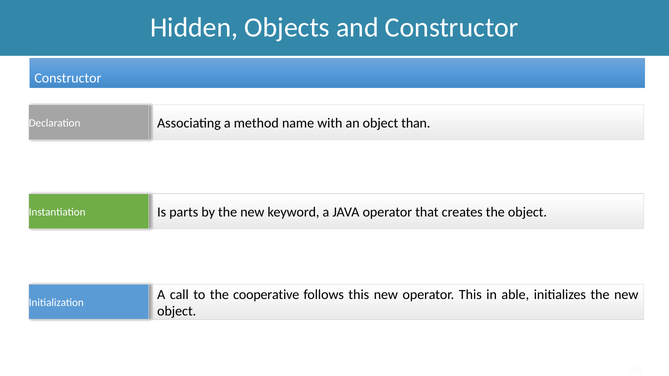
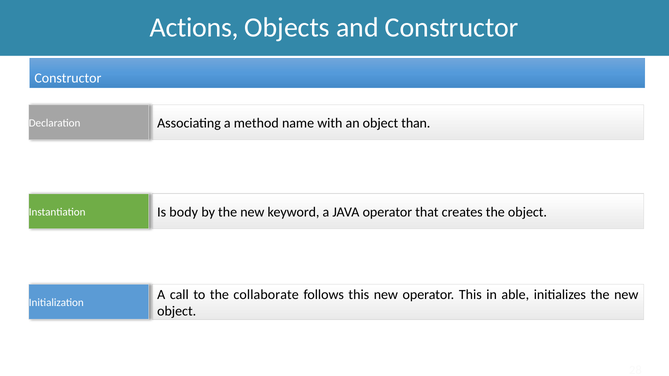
Hidden: Hidden -> Actions
parts: parts -> body
cooperative: cooperative -> collaborate
